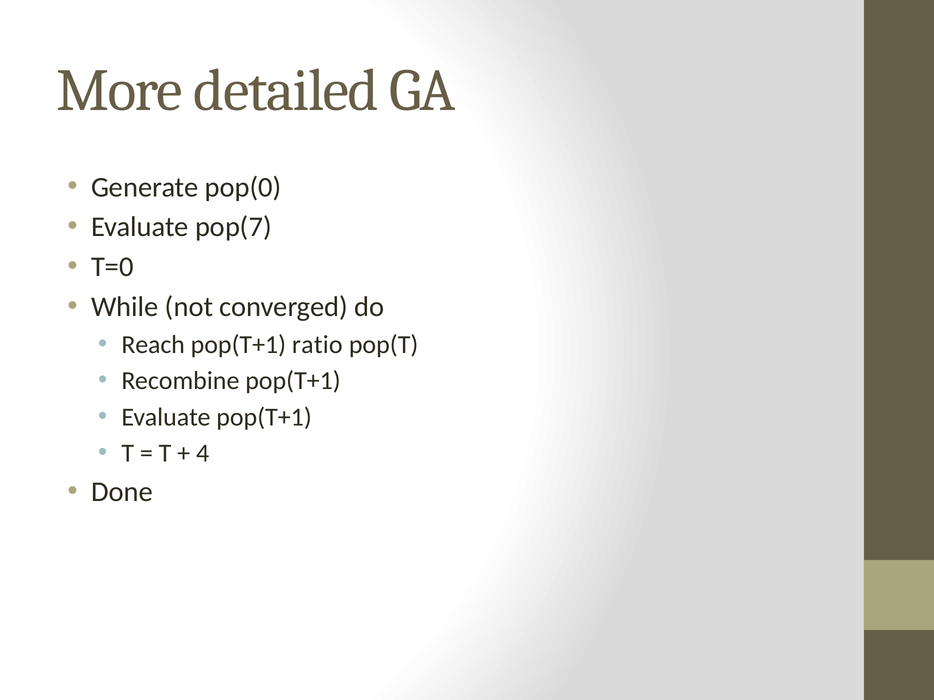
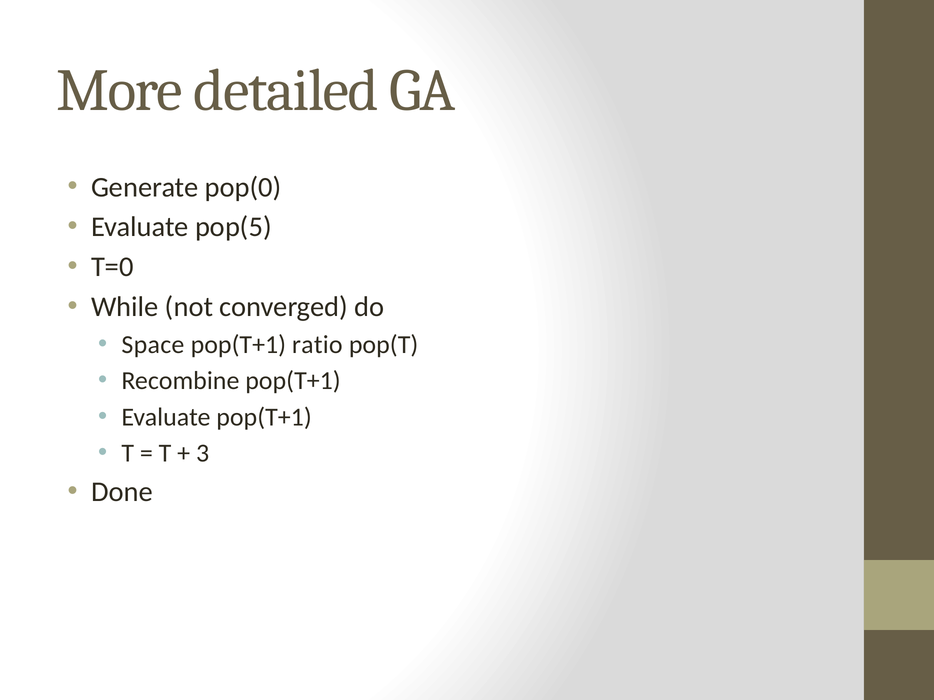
pop(7: pop(7 -> pop(5
Reach: Reach -> Space
4: 4 -> 3
